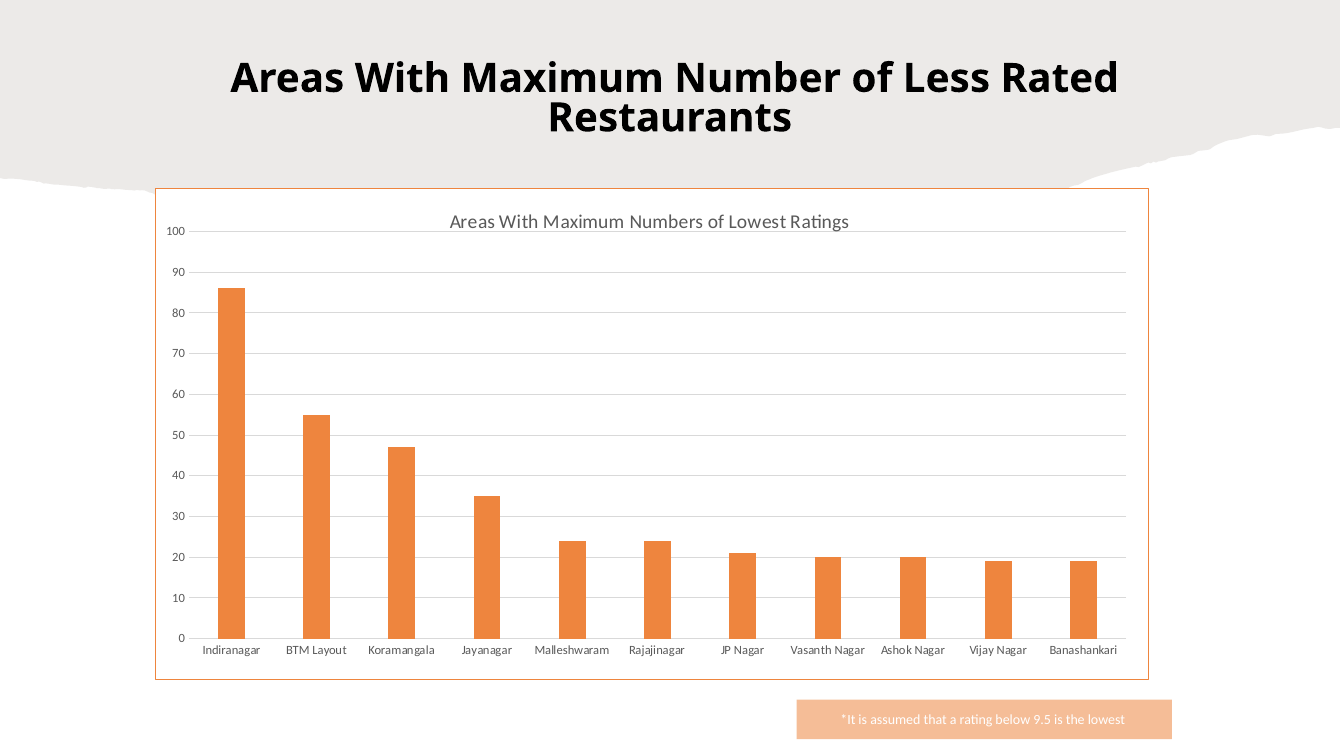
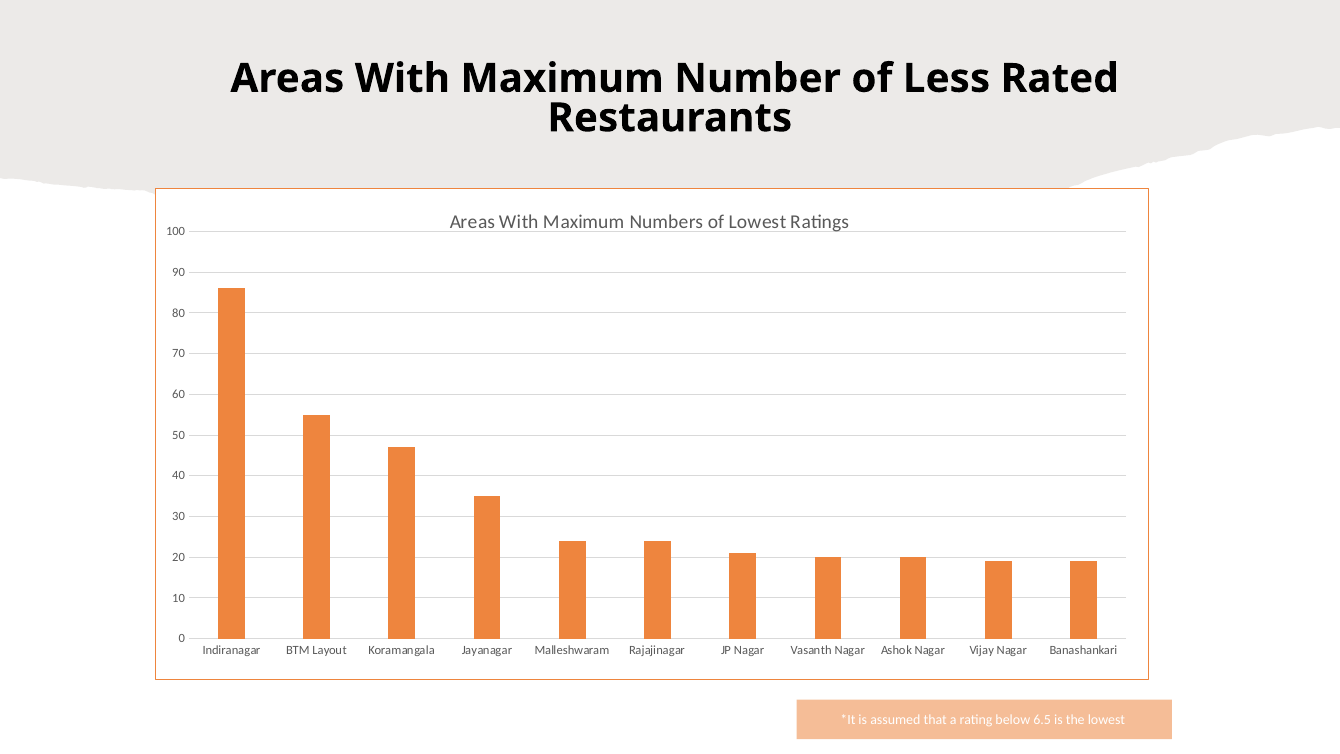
9.5: 9.5 -> 6.5
